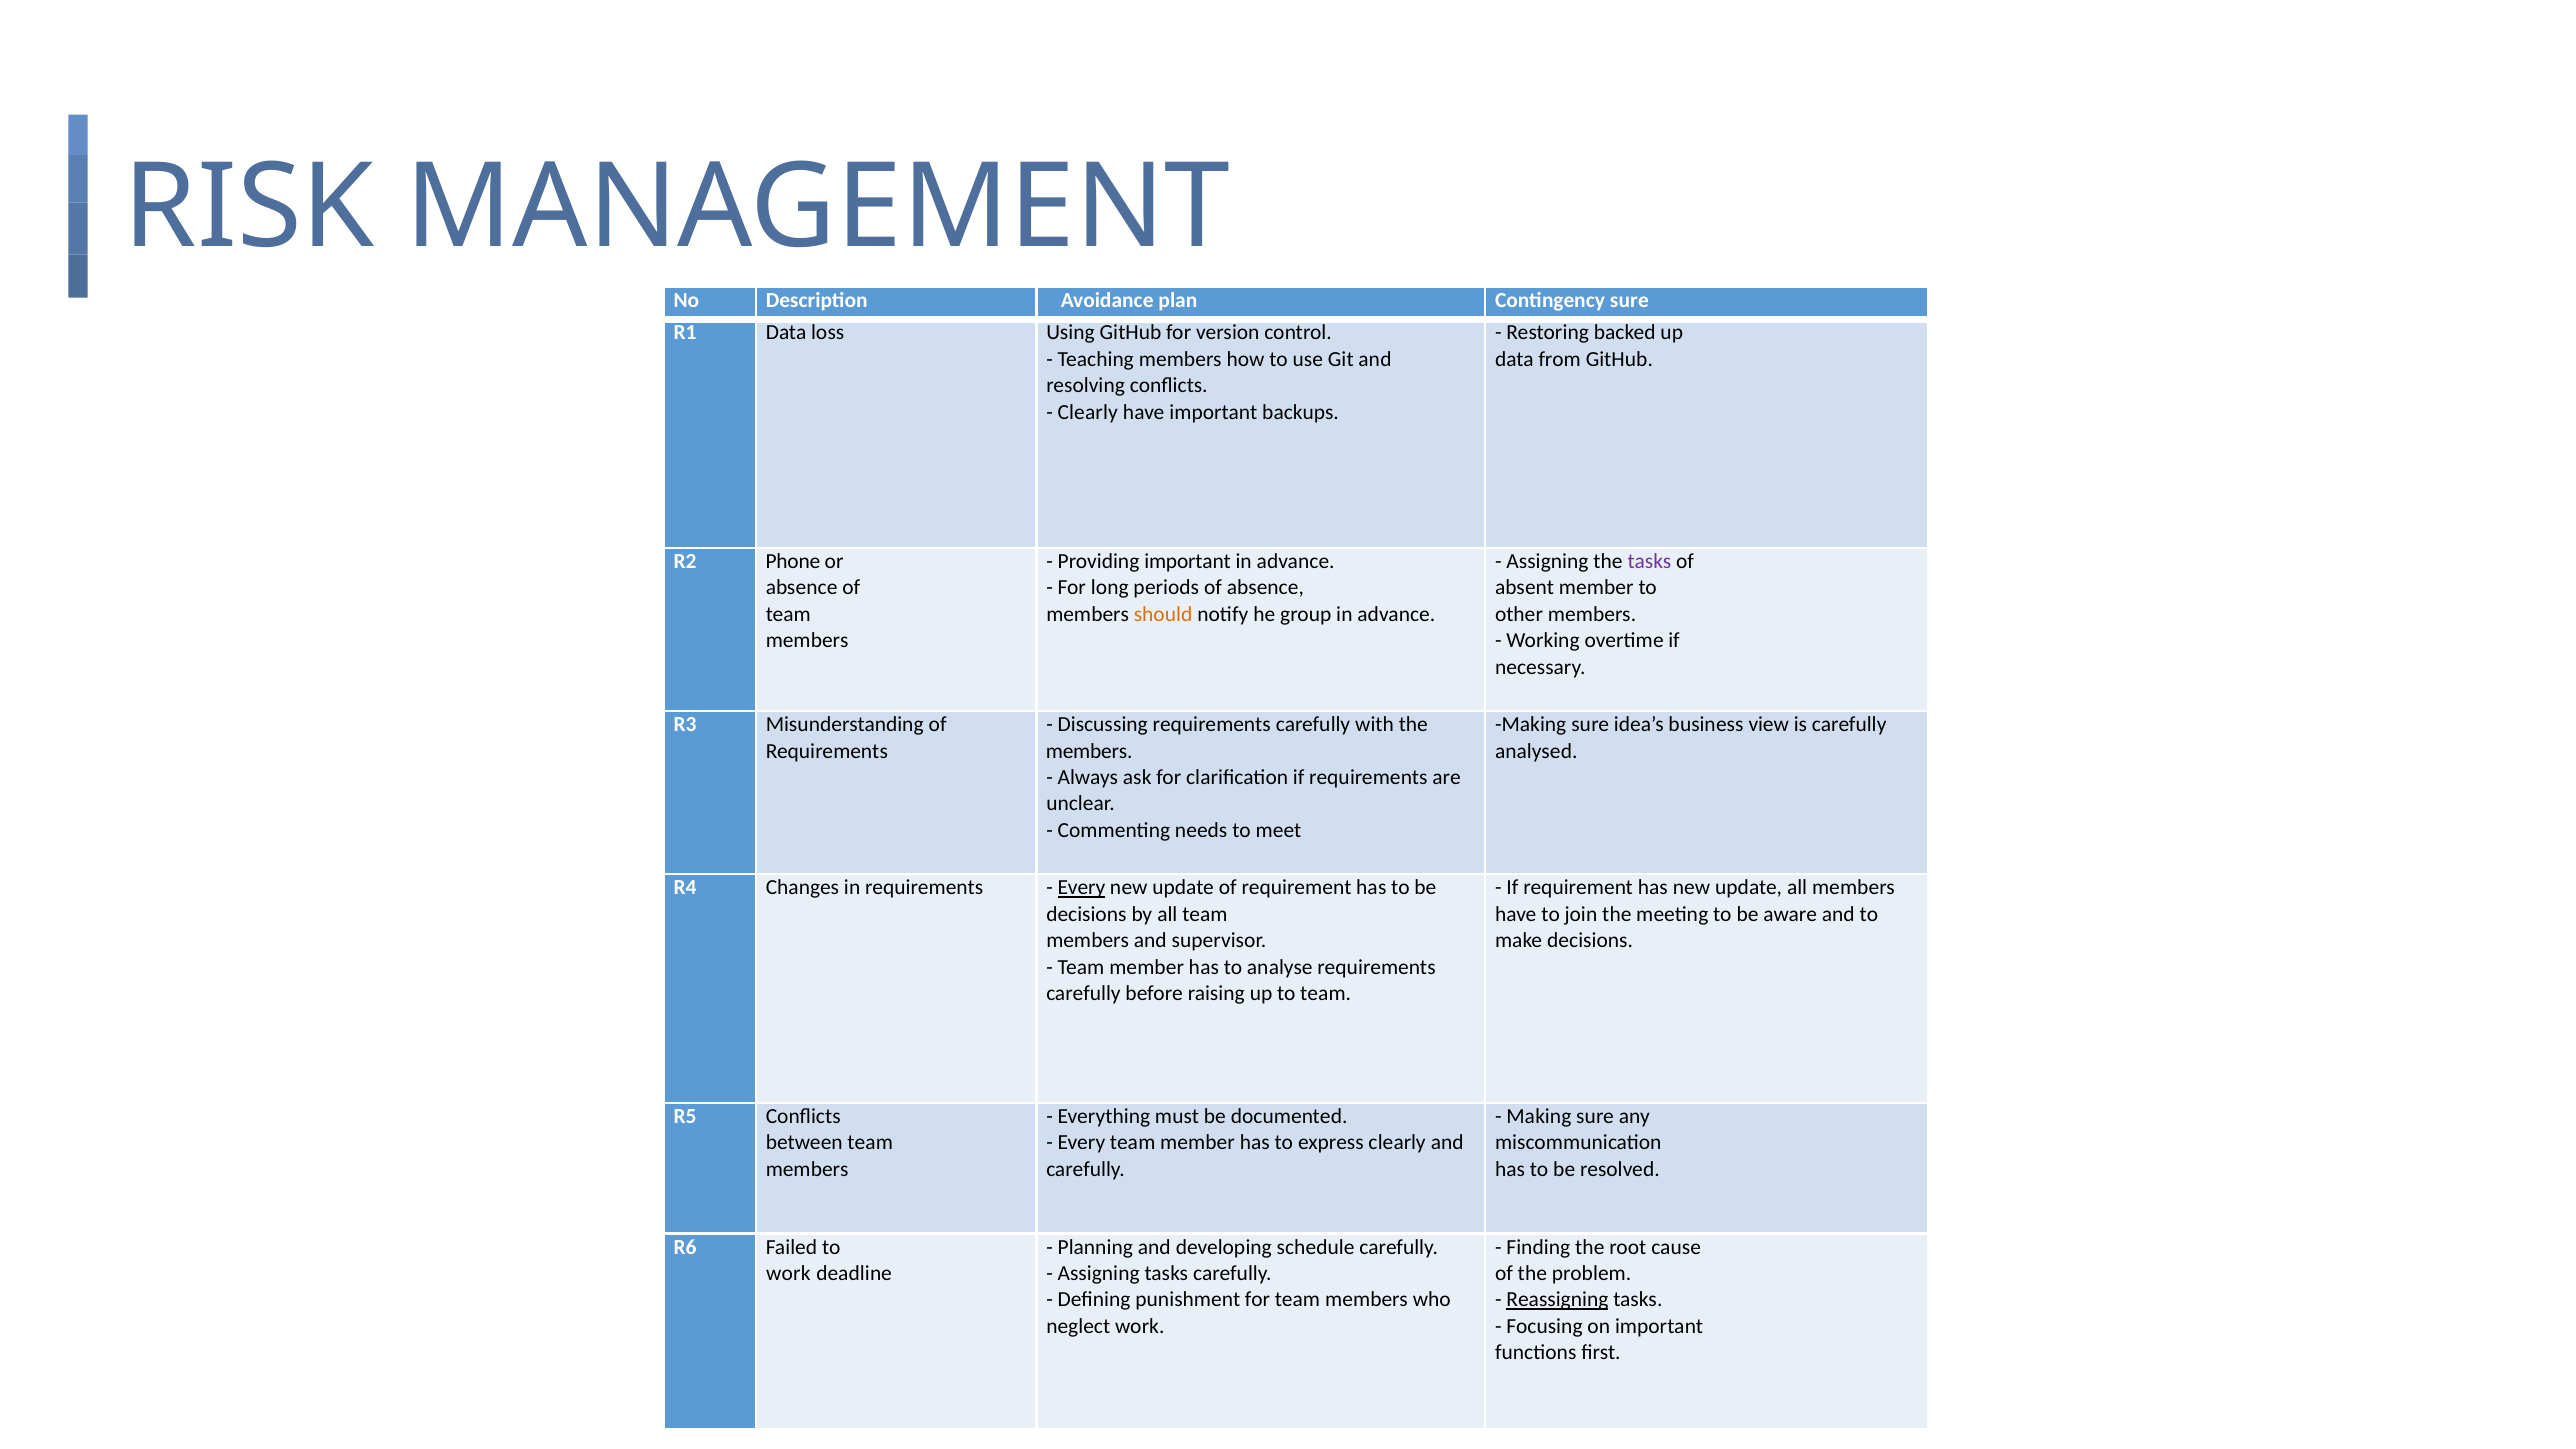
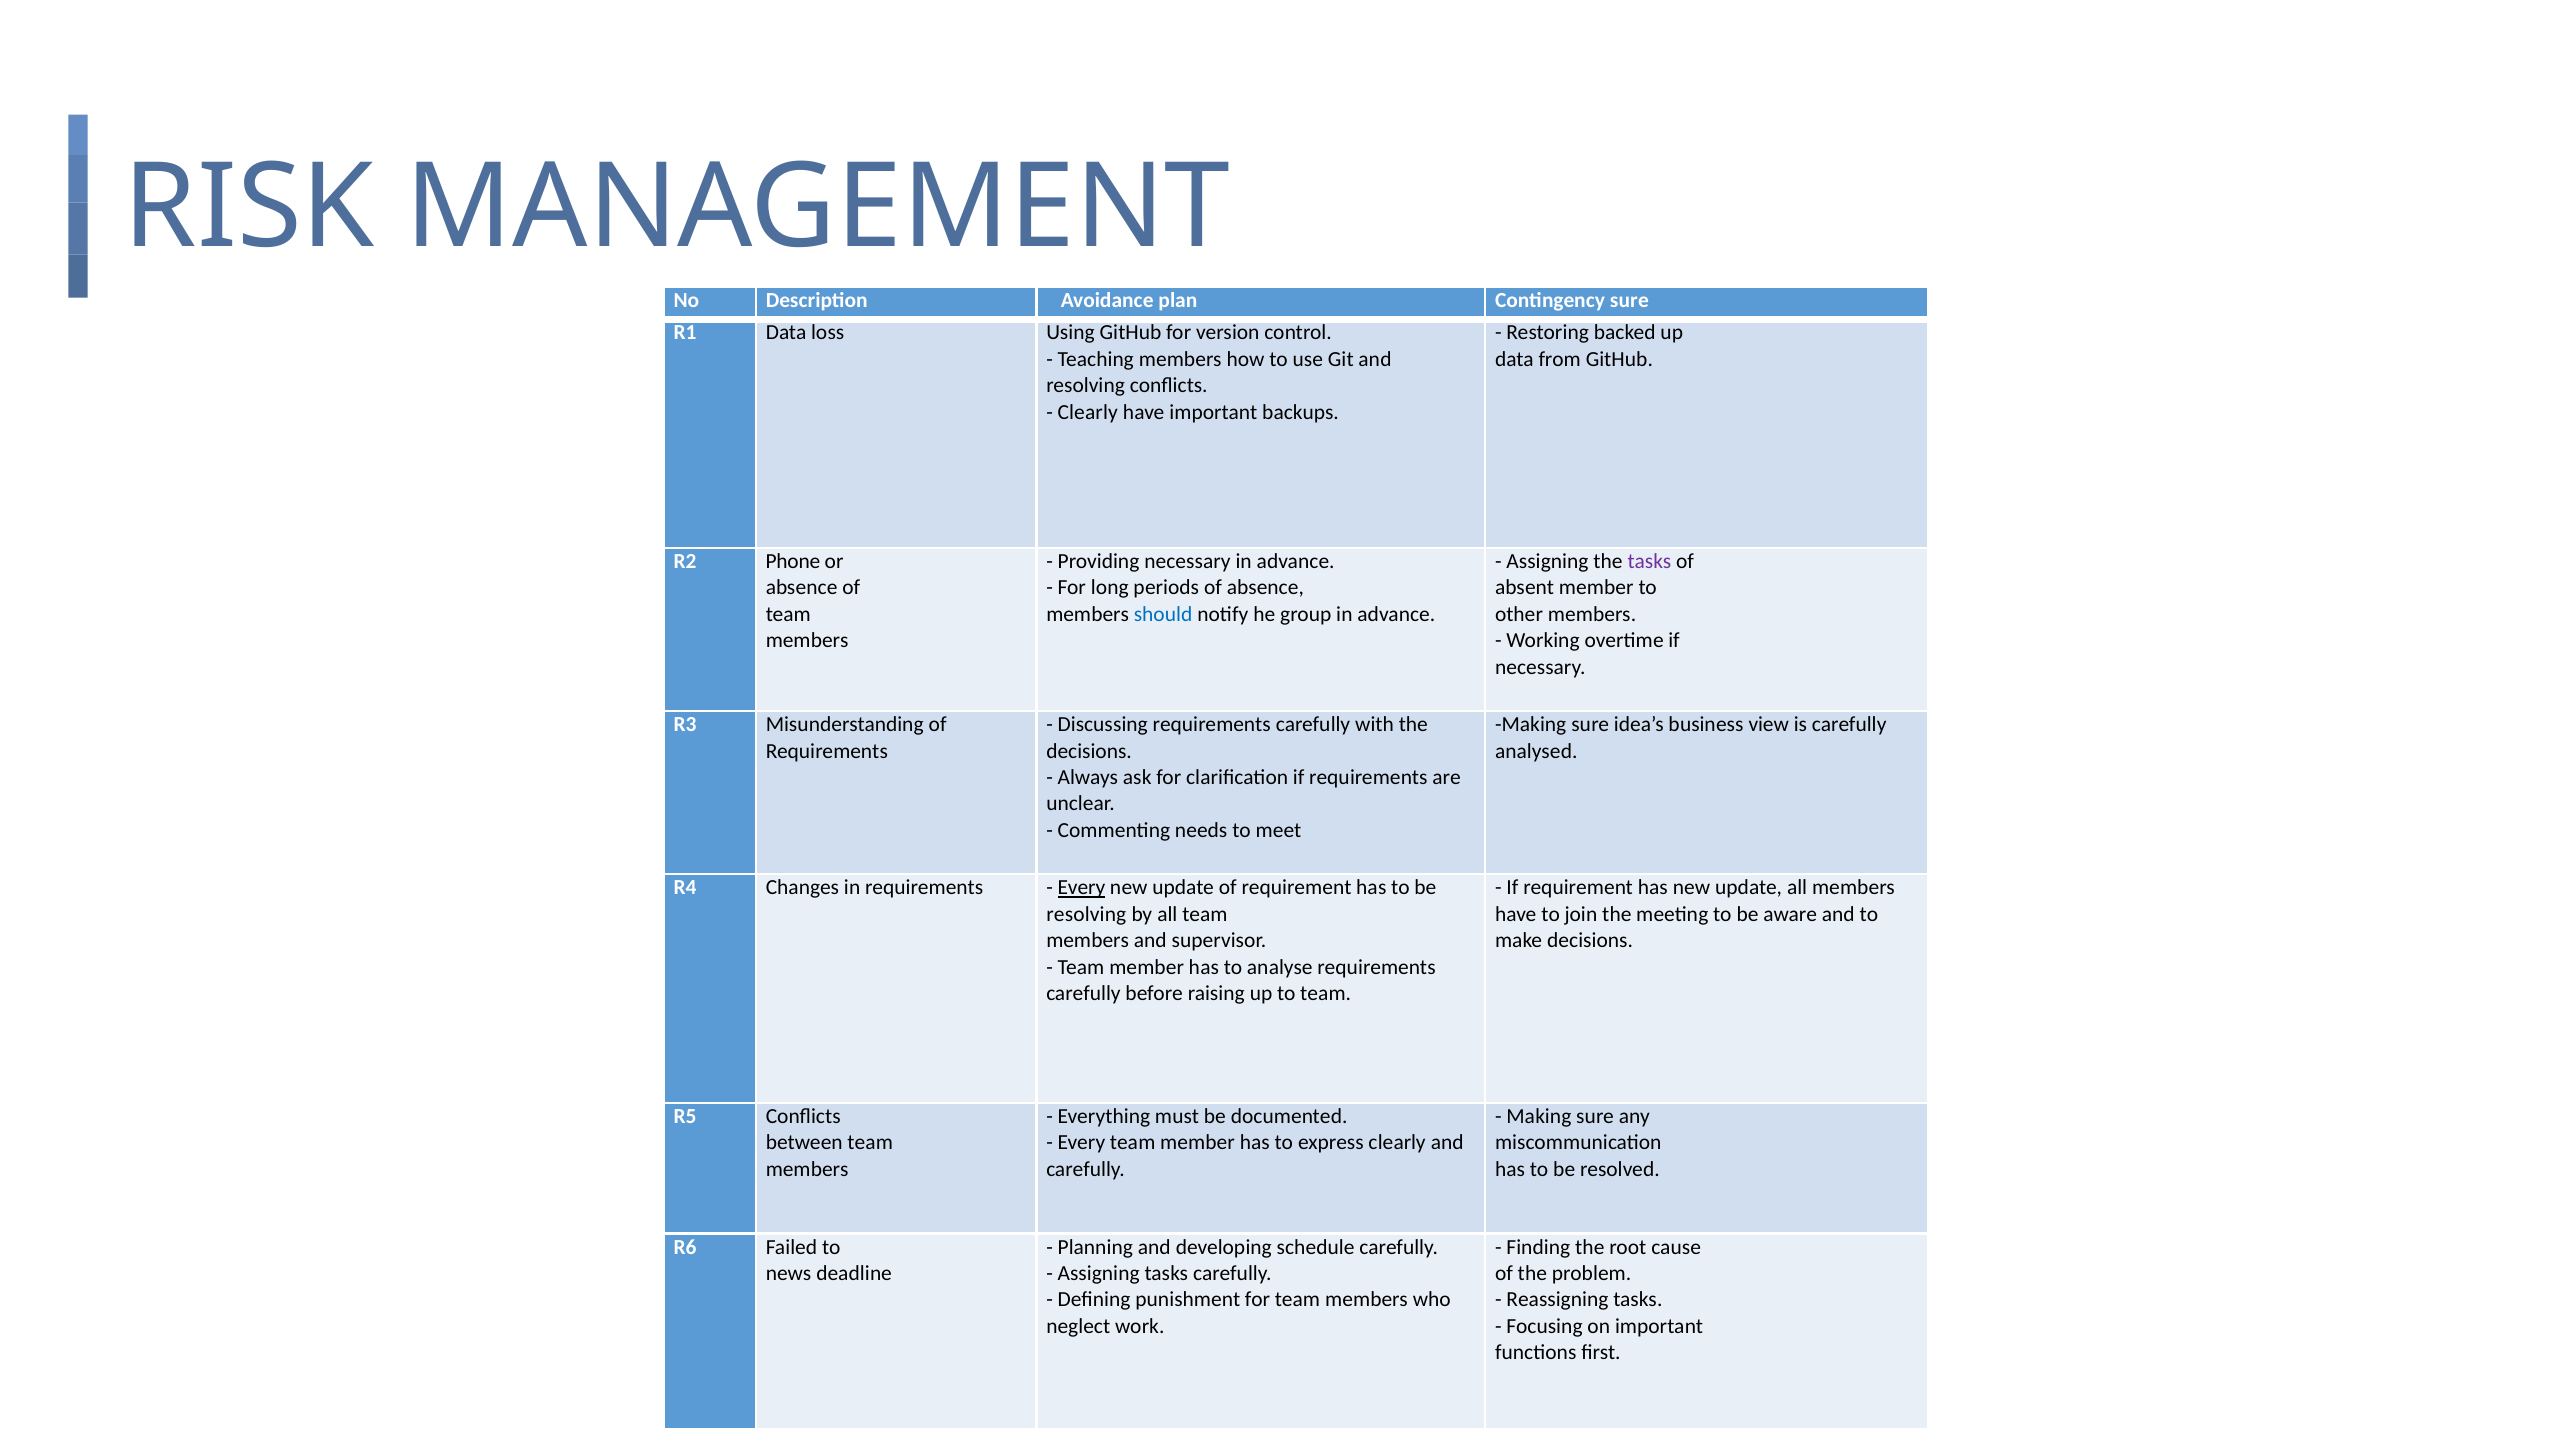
Providing important: important -> necessary
should colour: orange -> blue
members at (1089, 751): members -> decisions
decisions at (1086, 914): decisions -> resolving
work at (788, 1273): work -> news
Reassigning underline: present -> none
